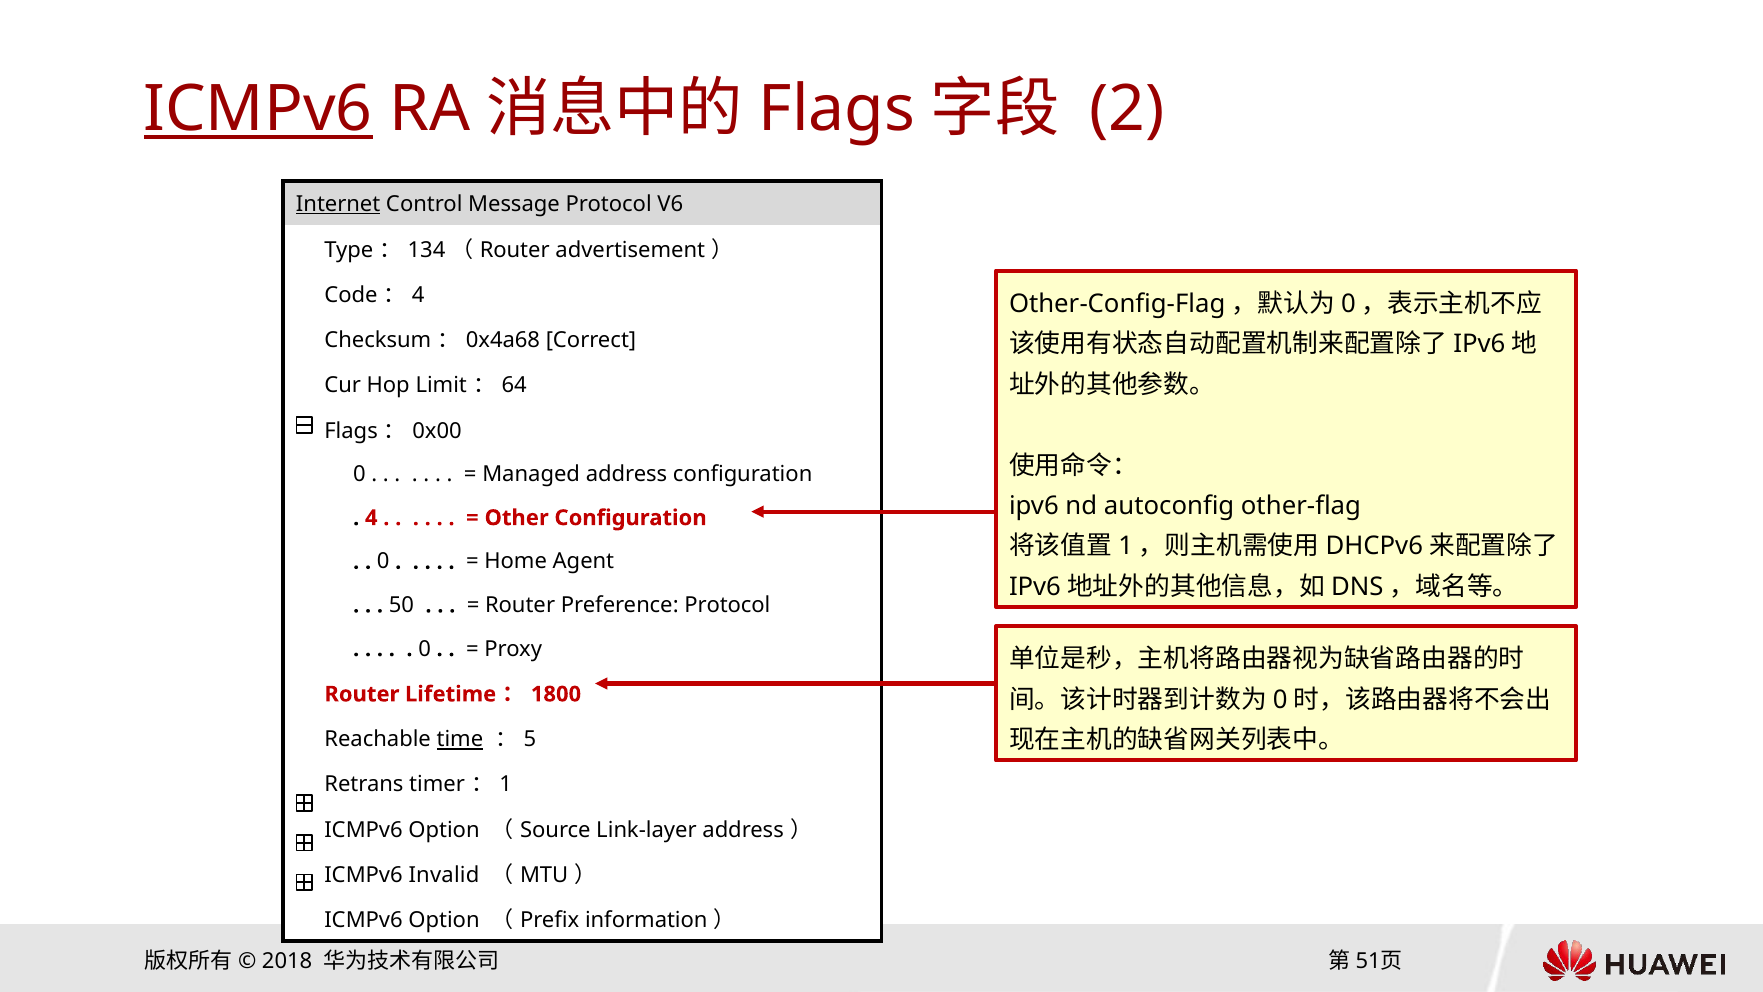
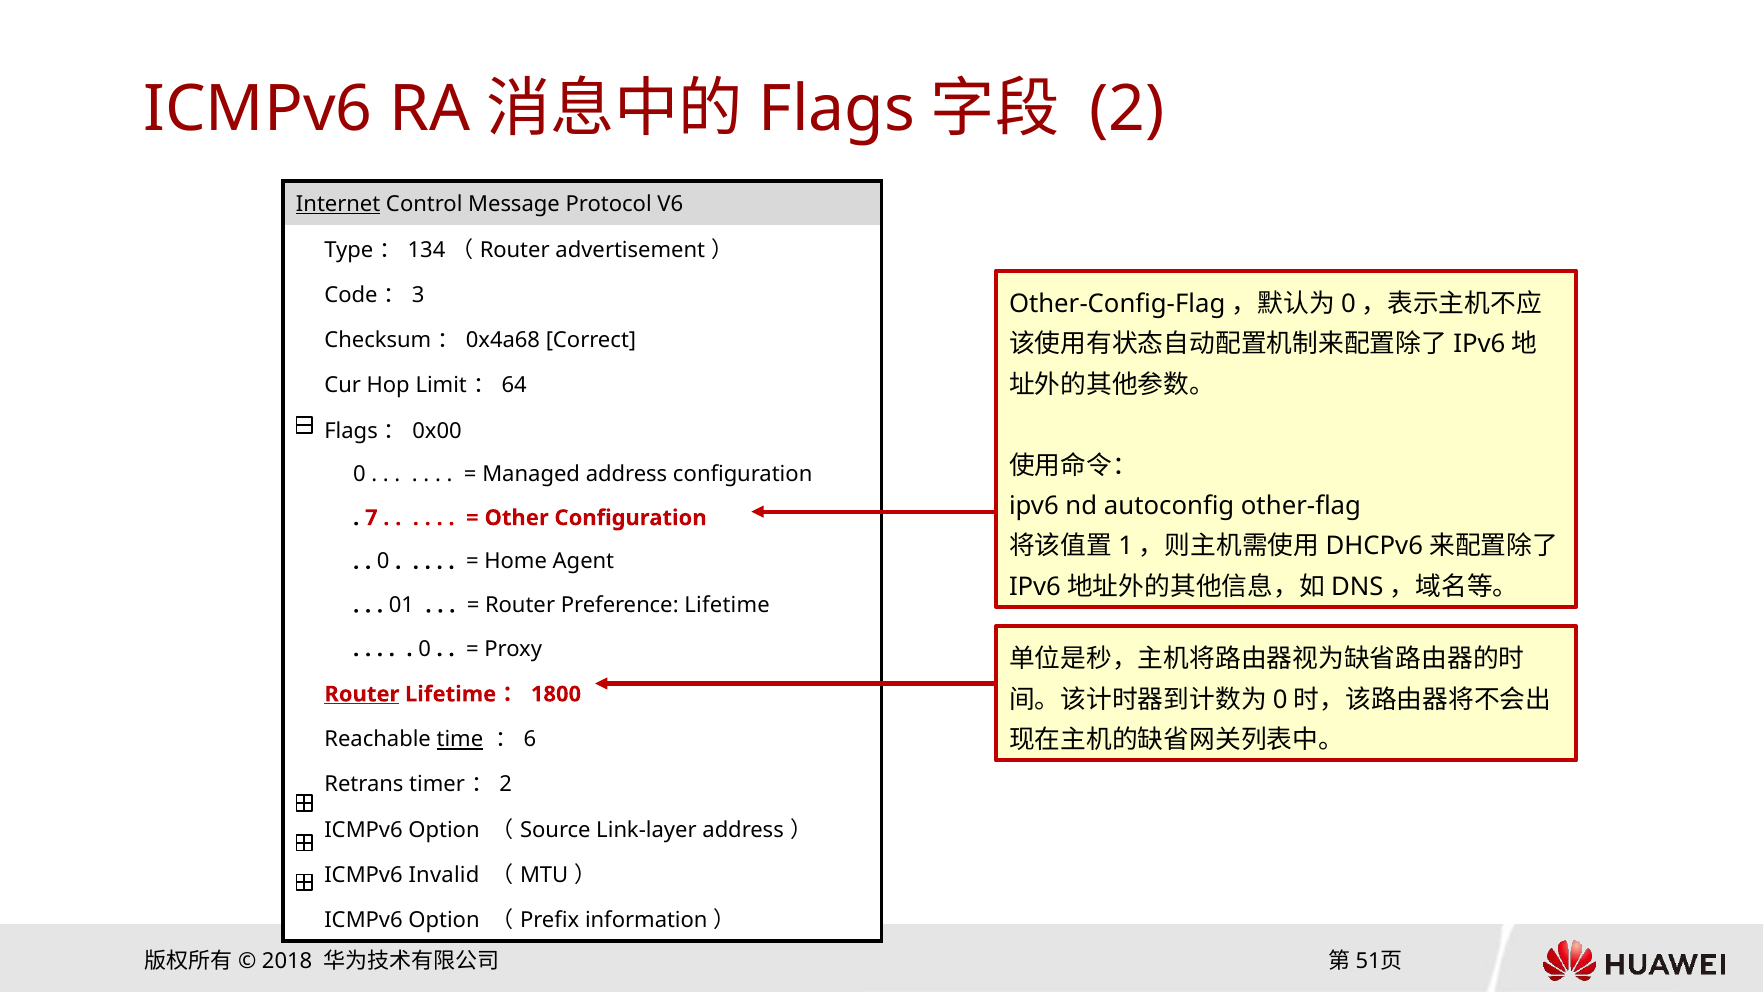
ICMPv6 at (258, 109) underline: present -> none
4 at (418, 295): 4 -> 3
4 at (371, 518): 4 -> 7
50: 50 -> 01
Preference Protocol: Protocol -> Lifetime
Router at (362, 694) underline: none -> present
5: 5 -> 6
1 at (506, 784): 1 -> 2
